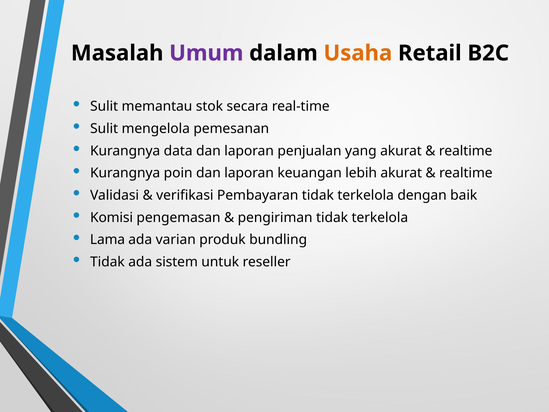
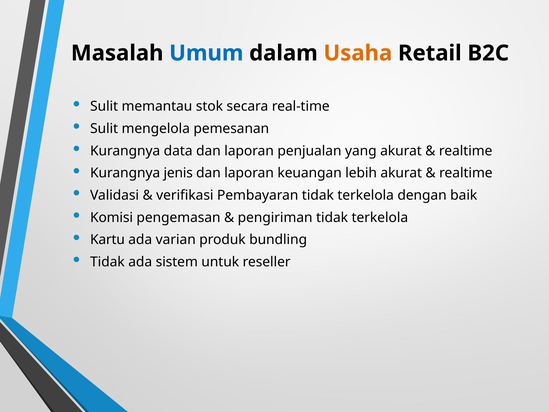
Umum colour: purple -> blue
poin: poin -> jenis
Lama: Lama -> Kartu
